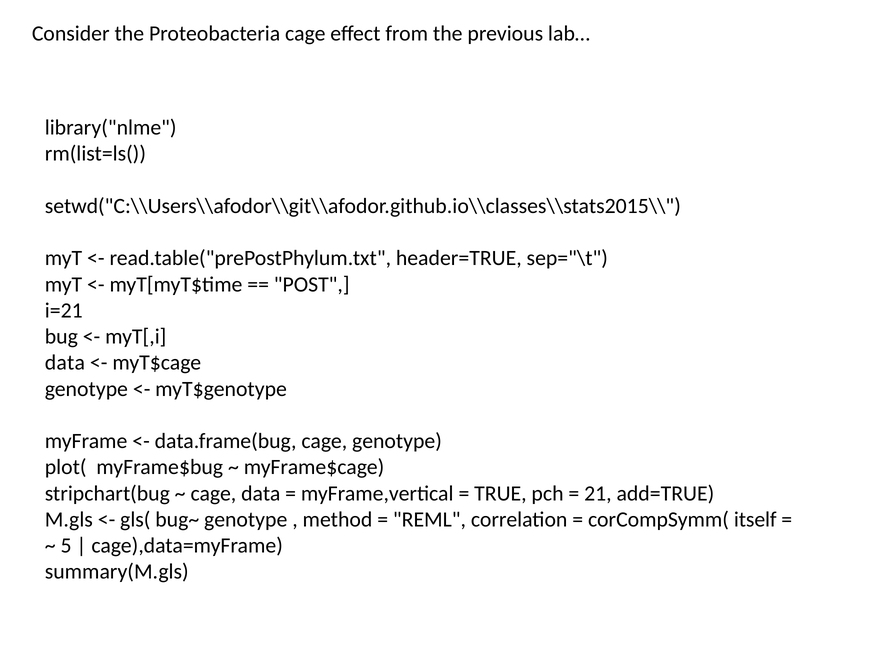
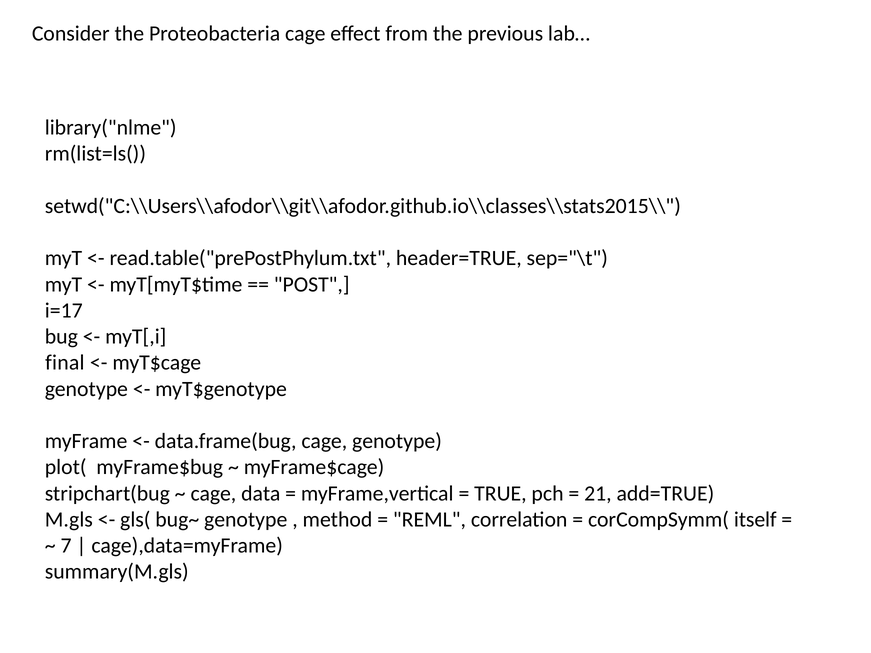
i=21: i=21 -> i=17
data at (65, 363): data -> final
5: 5 -> 7
